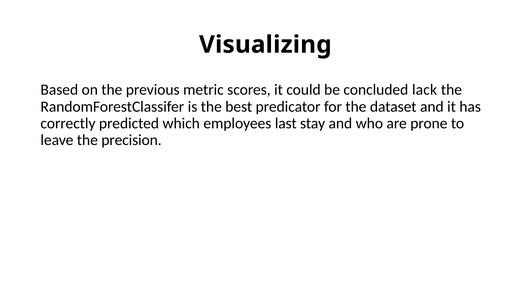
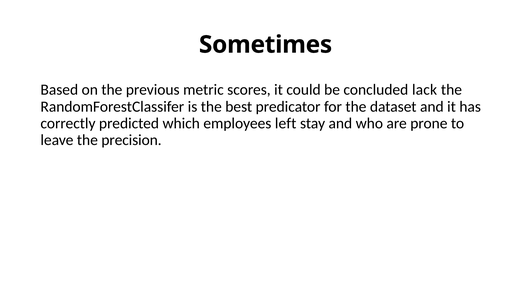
Visualizing: Visualizing -> Sometimes
last: last -> left
